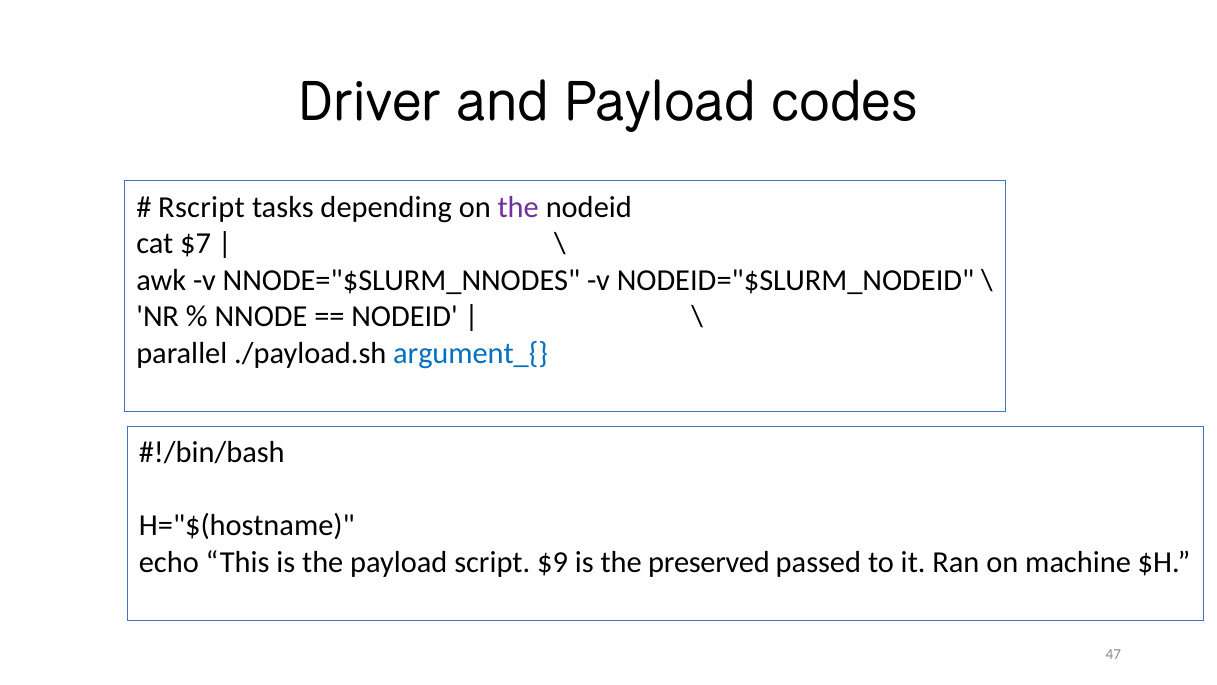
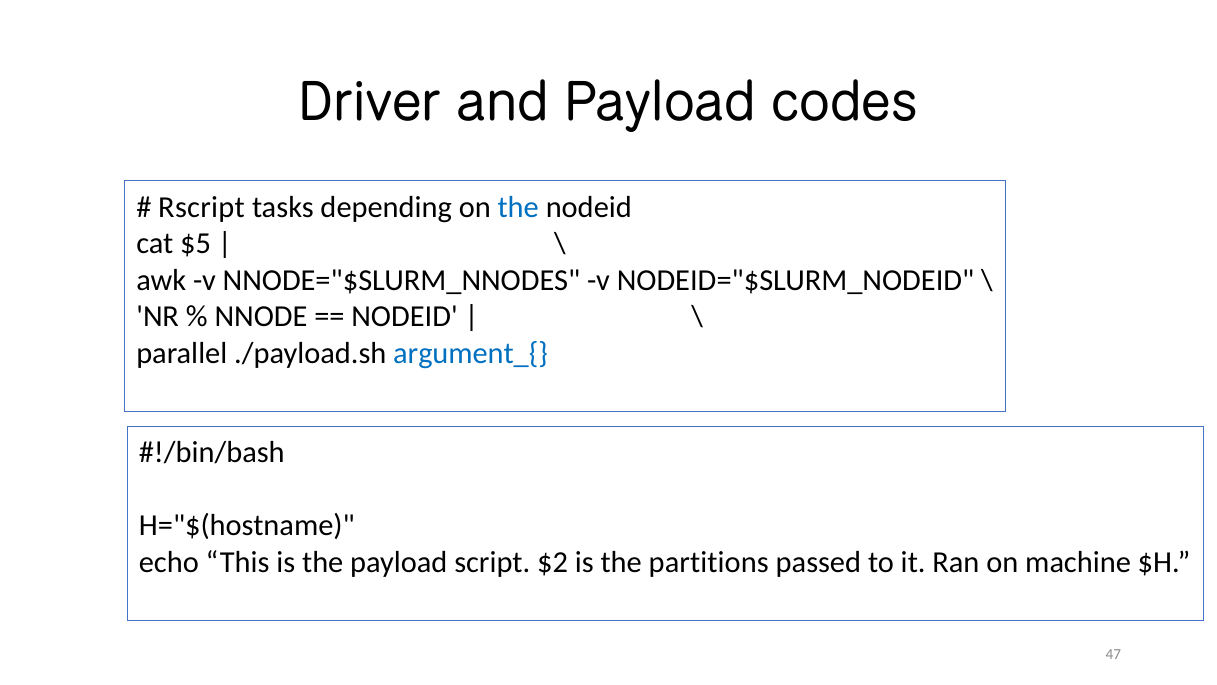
the at (518, 207) colour: purple -> blue
$7: $7 -> $5
$9: $9 -> $2
preserved: preserved -> partitions
